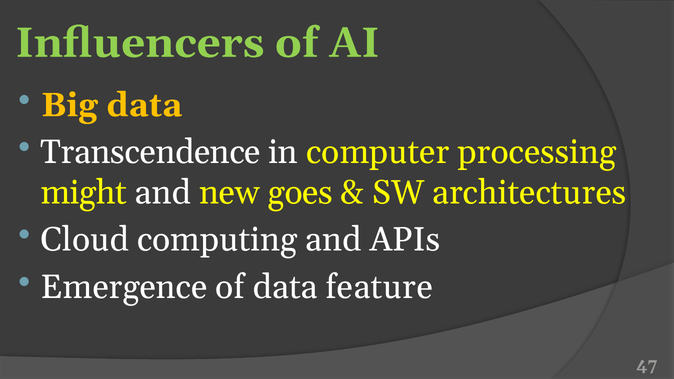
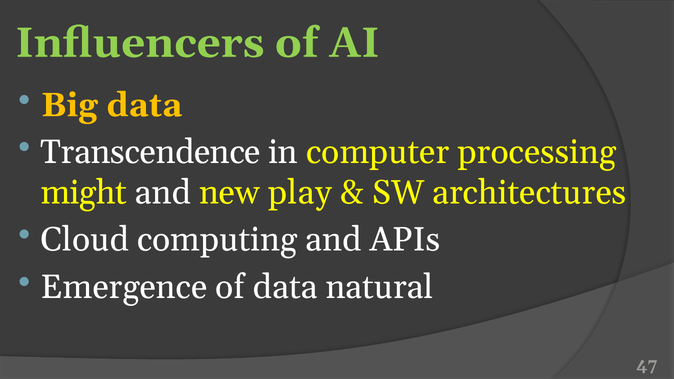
goes: goes -> play
feature: feature -> natural
